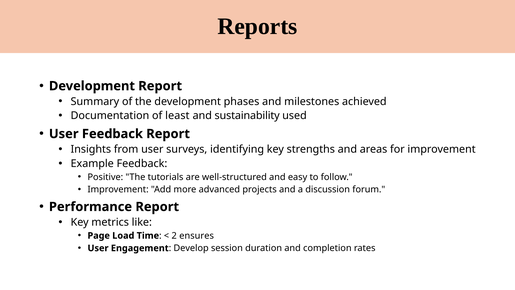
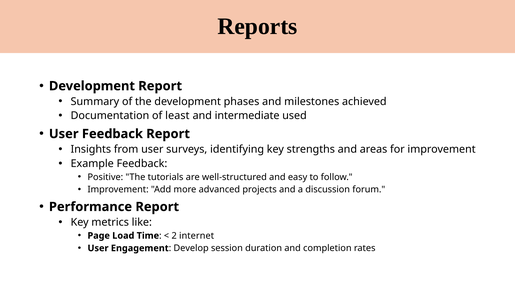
sustainability: sustainability -> intermediate
ensures: ensures -> internet
